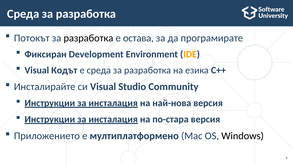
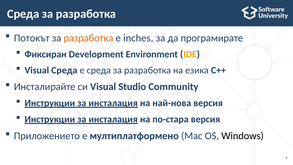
разработка at (88, 38) colour: black -> orange
остава: остава -> inches
Visual Кодът: Кодът -> Среда
